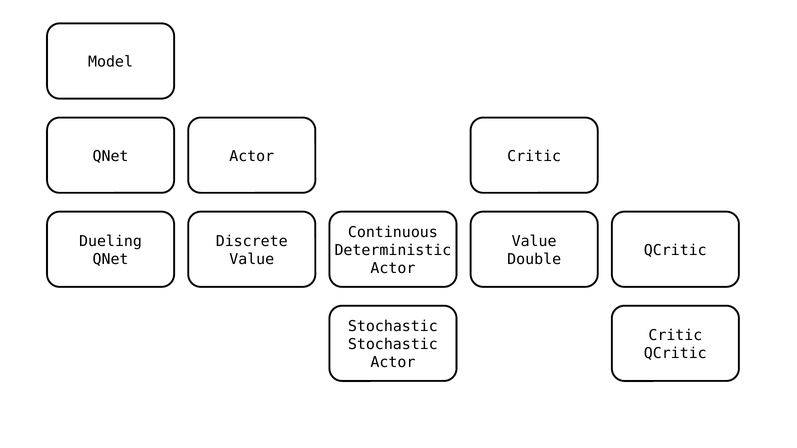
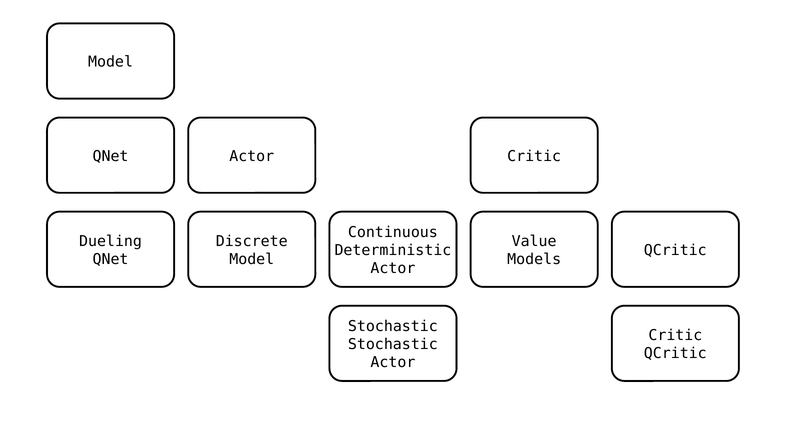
Value at (252, 259): Value -> Model
Double: Double -> Models
